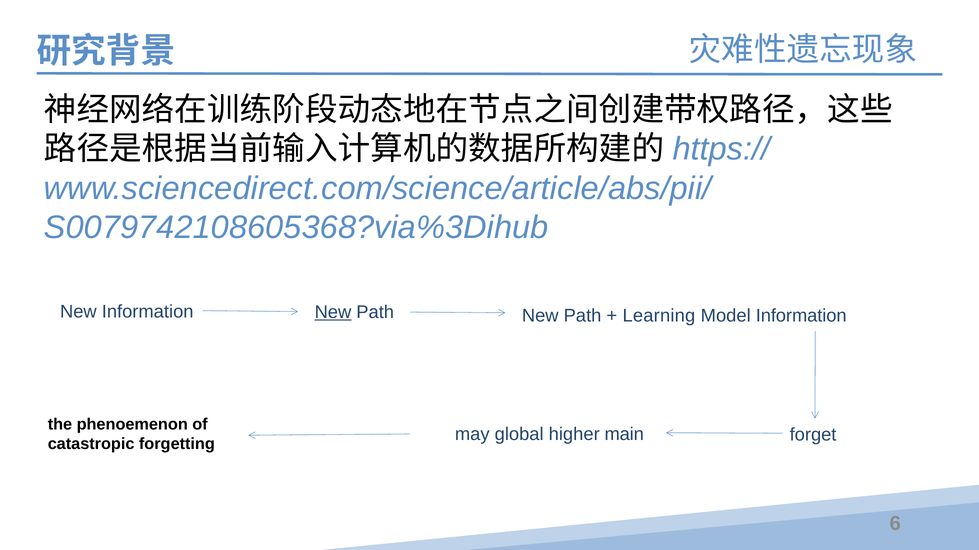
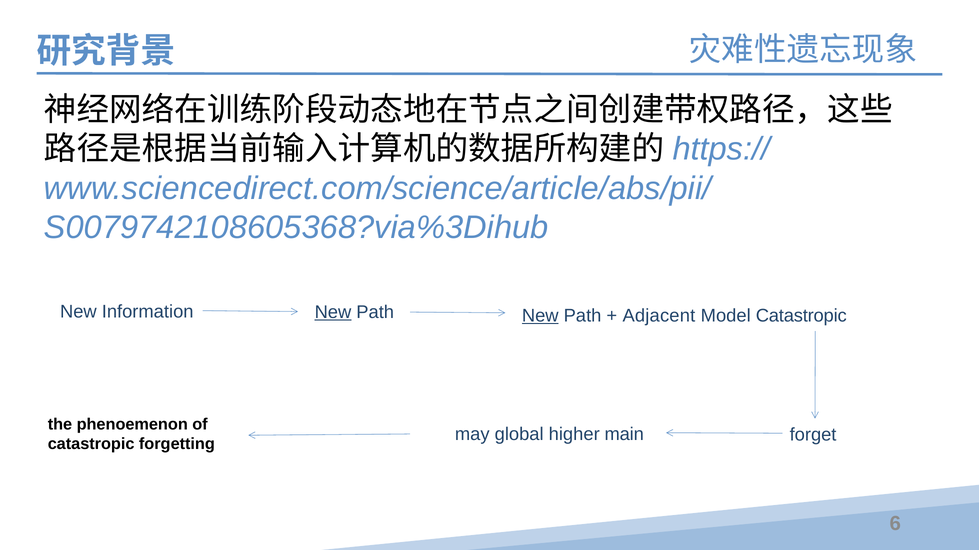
New at (540, 316) underline: none -> present
Learning: Learning -> Adjacent
Model Information: Information -> Catastropic
